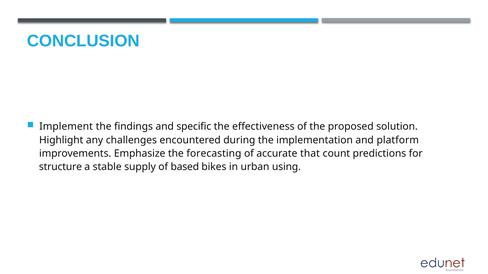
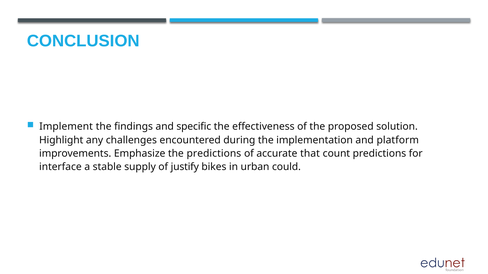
the forecasting: forecasting -> predictions
structure: structure -> interface
based: based -> justify
using: using -> could
